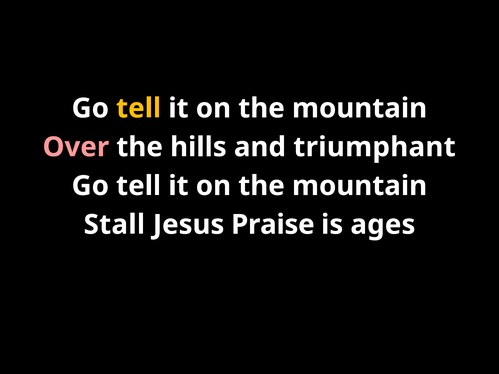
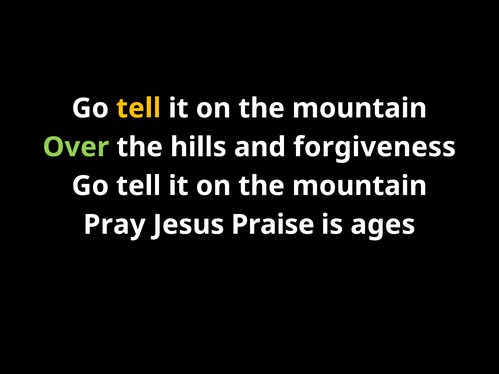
Over colour: pink -> light green
triumphant: triumphant -> forgiveness
Stall: Stall -> Pray
